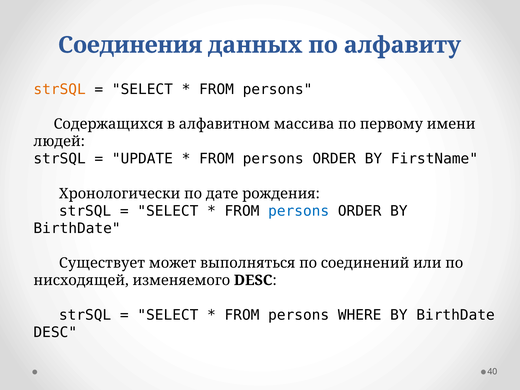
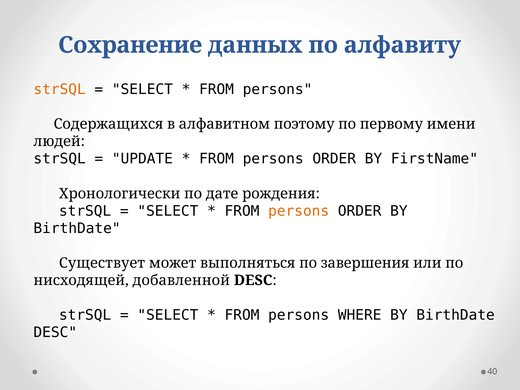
Соединения: Соединения -> Сохранение
массива: массива -> поэтому
persons at (299, 211) colour: blue -> orange
соединений: соединений -> завершения
изменяемого: изменяемого -> добавленной
